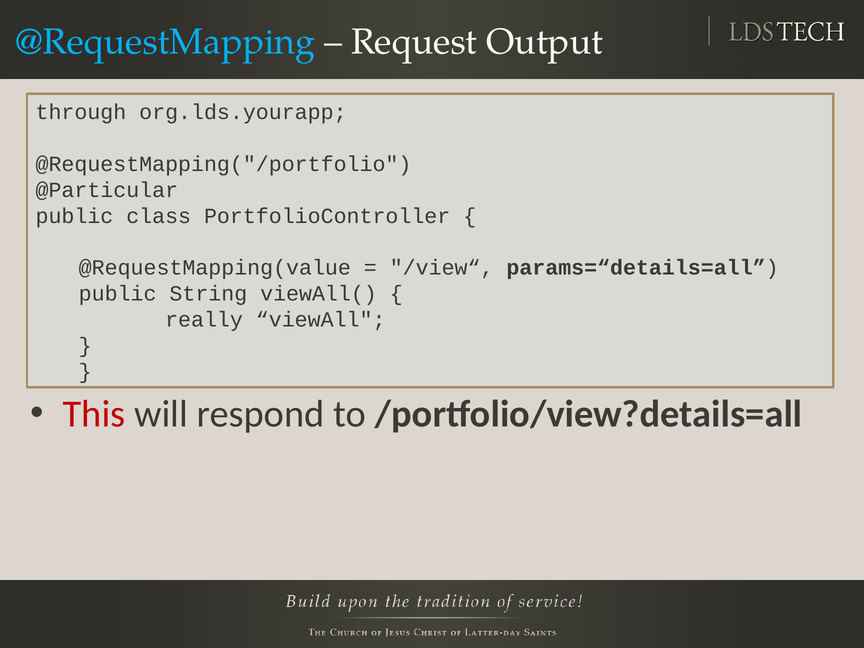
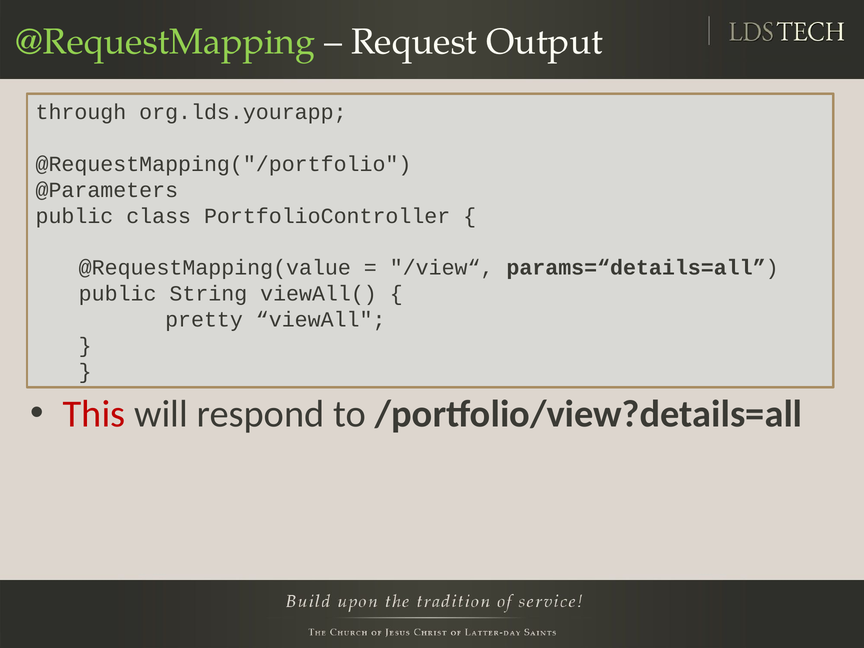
@RequestMapping colour: light blue -> light green
@Particular: @Particular -> @Parameters
really: really -> pretty
